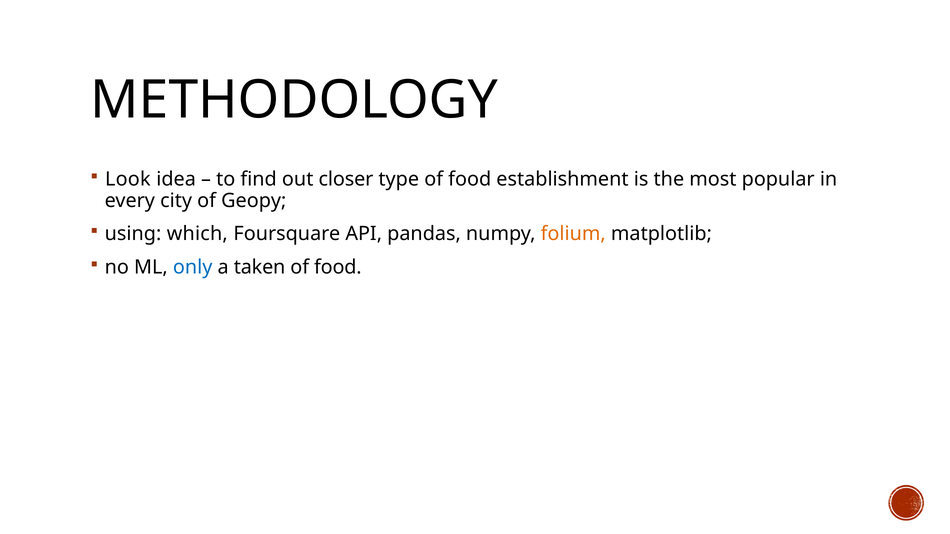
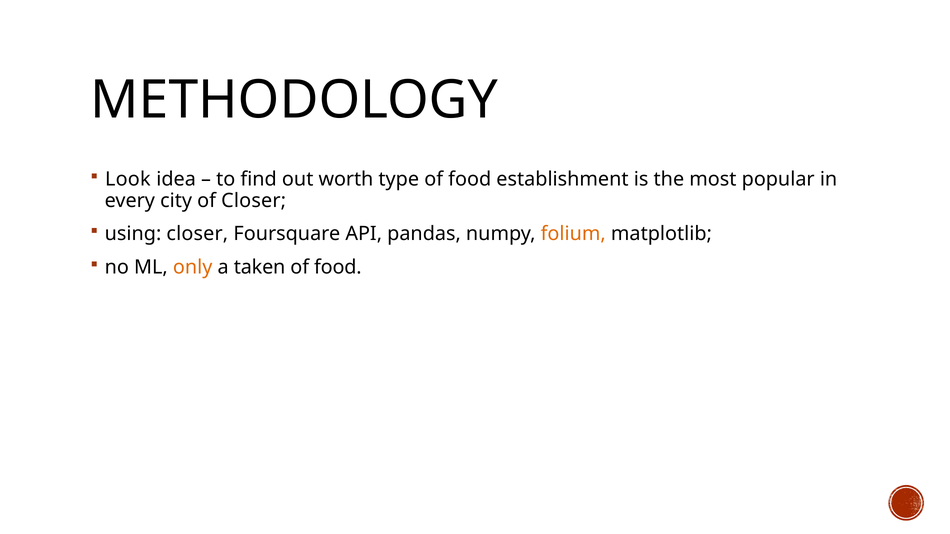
closer: closer -> worth
of Geopy: Geopy -> Closer
using which: which -> closer
only colour: blue -> orange
